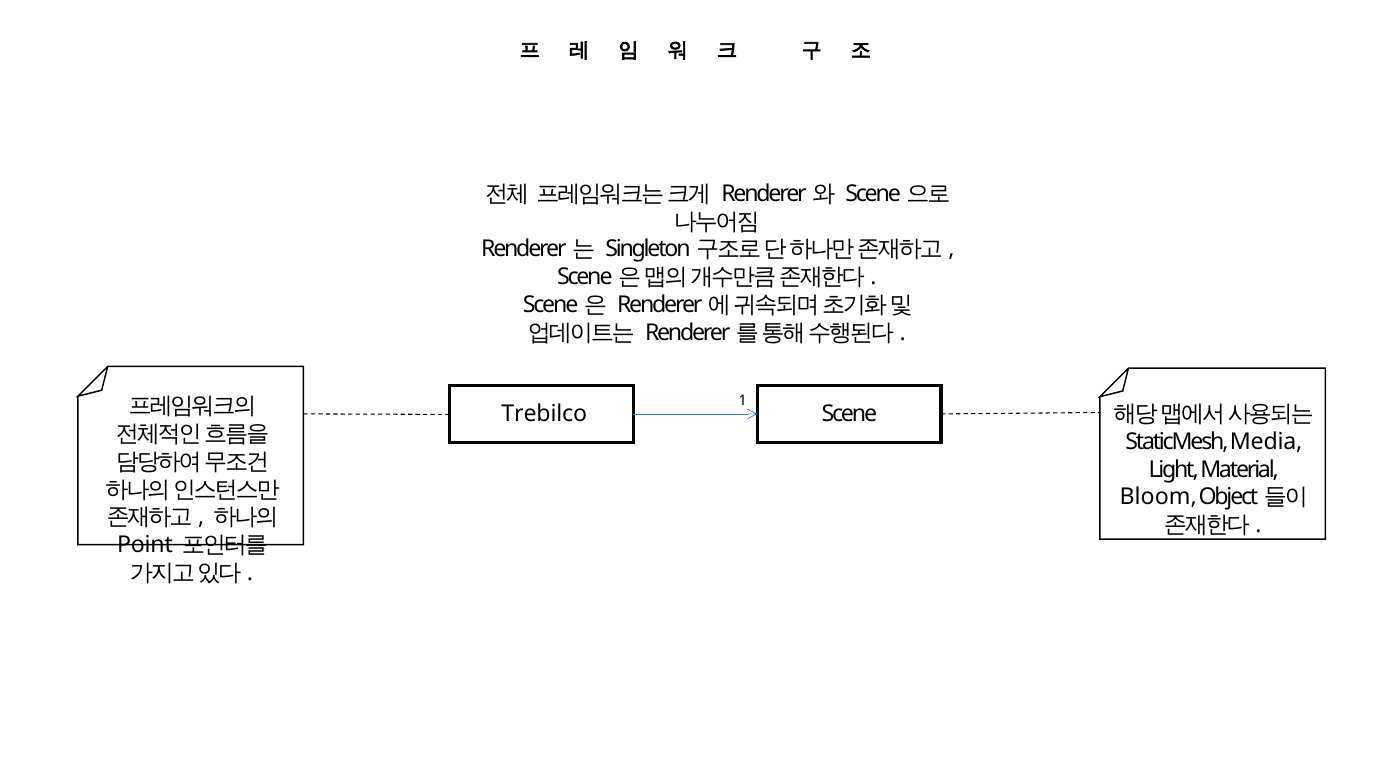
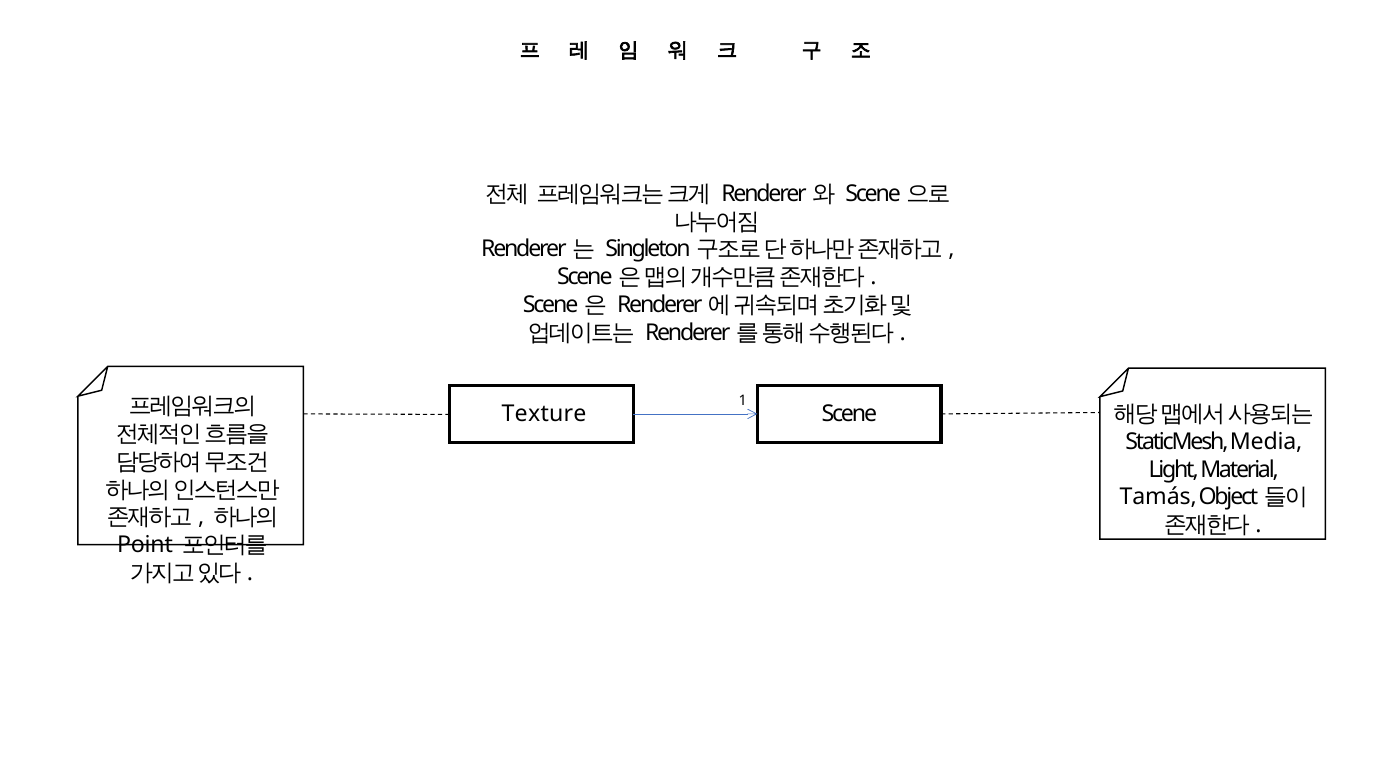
Trebilco: Trebilco -> Texture
Bloom: Bloom -> Tamás
